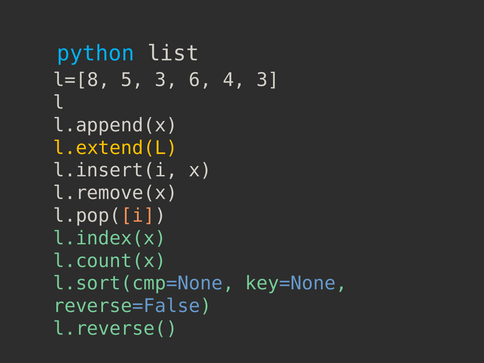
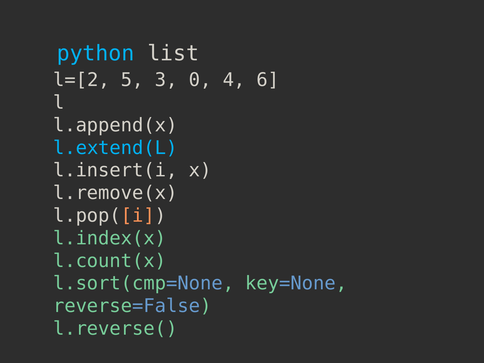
l=[8: l=[8 -> l=[2
6: 6 -> 0
4 3: 3 -> 6
l.extend(L colour: yellow -> light blue
